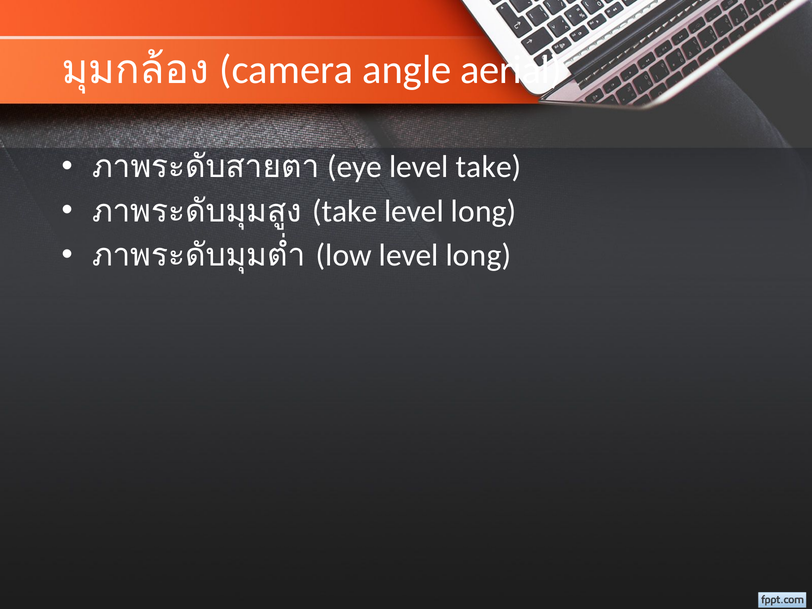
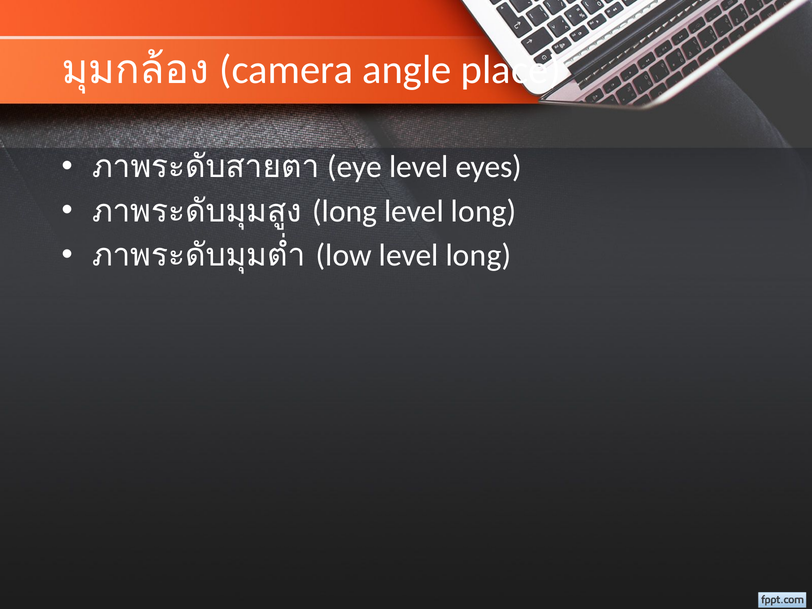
aerial: aerial -> place
level take: take -> eyes
take at (345, 211): take -> long
